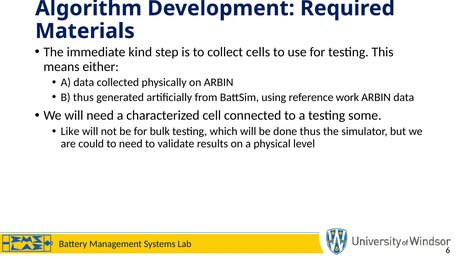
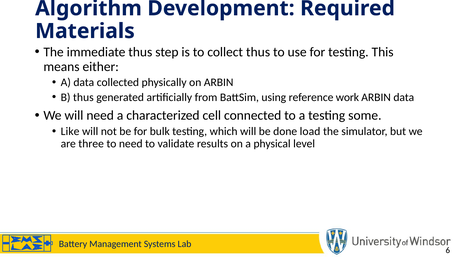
immediate kind: kind -> thus
collect cells: cells -> thus
done thus: thus -> load
could: could -> three
